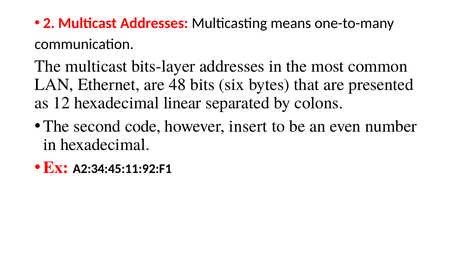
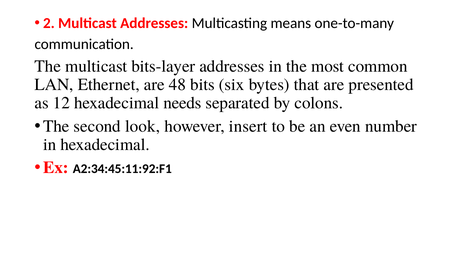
linear: linear -> needs
code: code -> look
